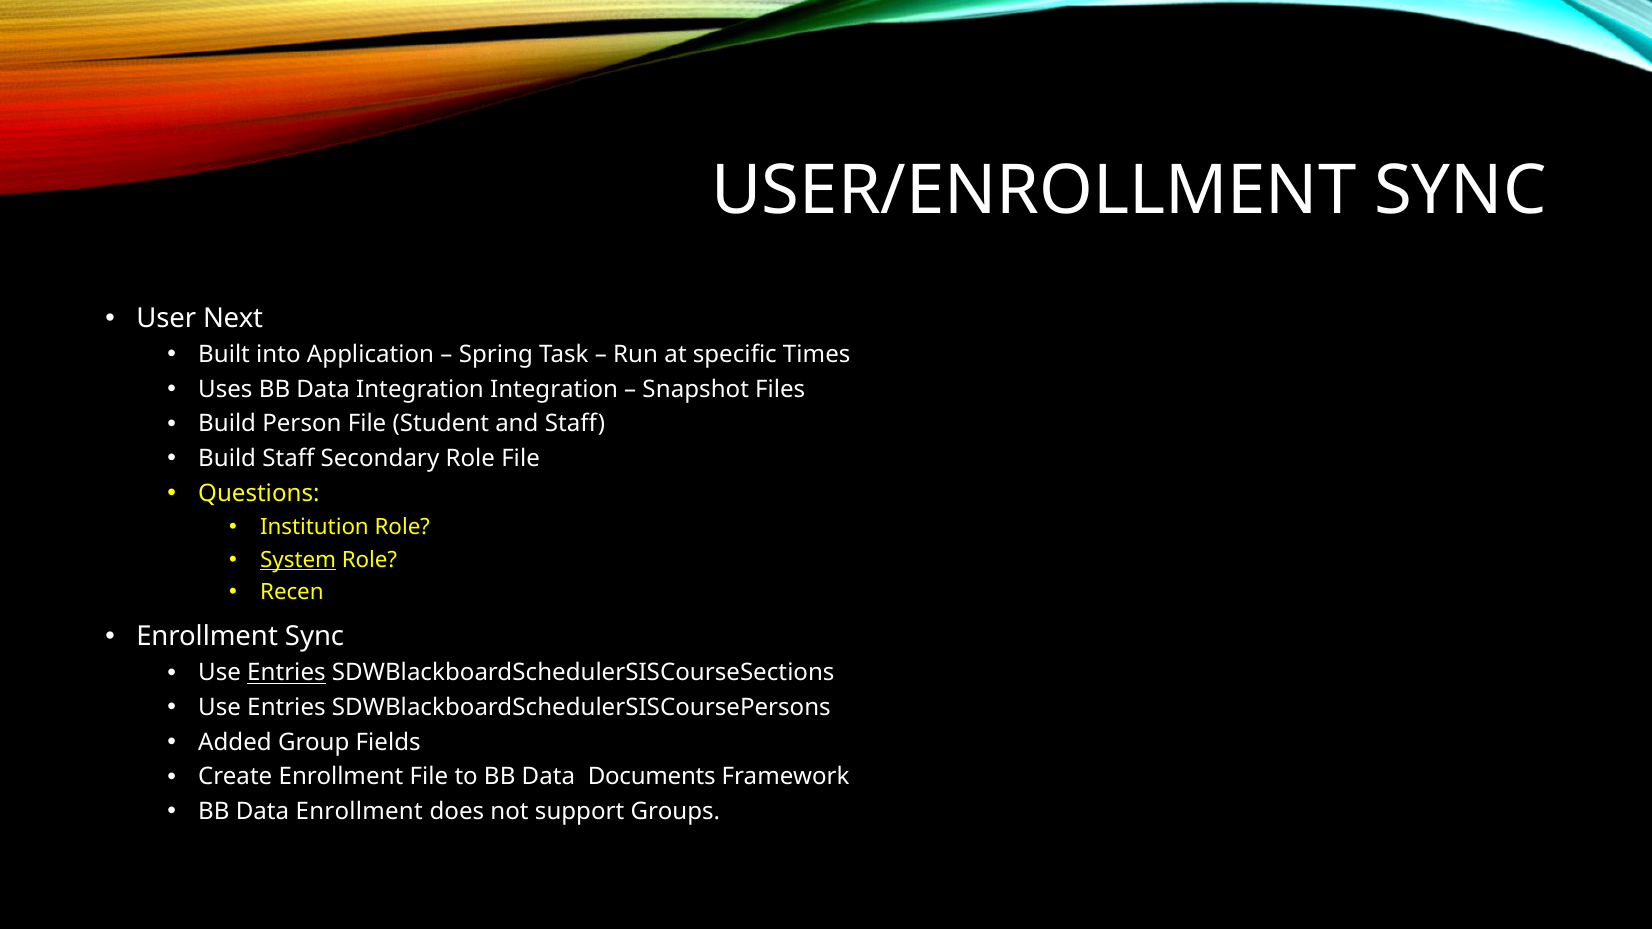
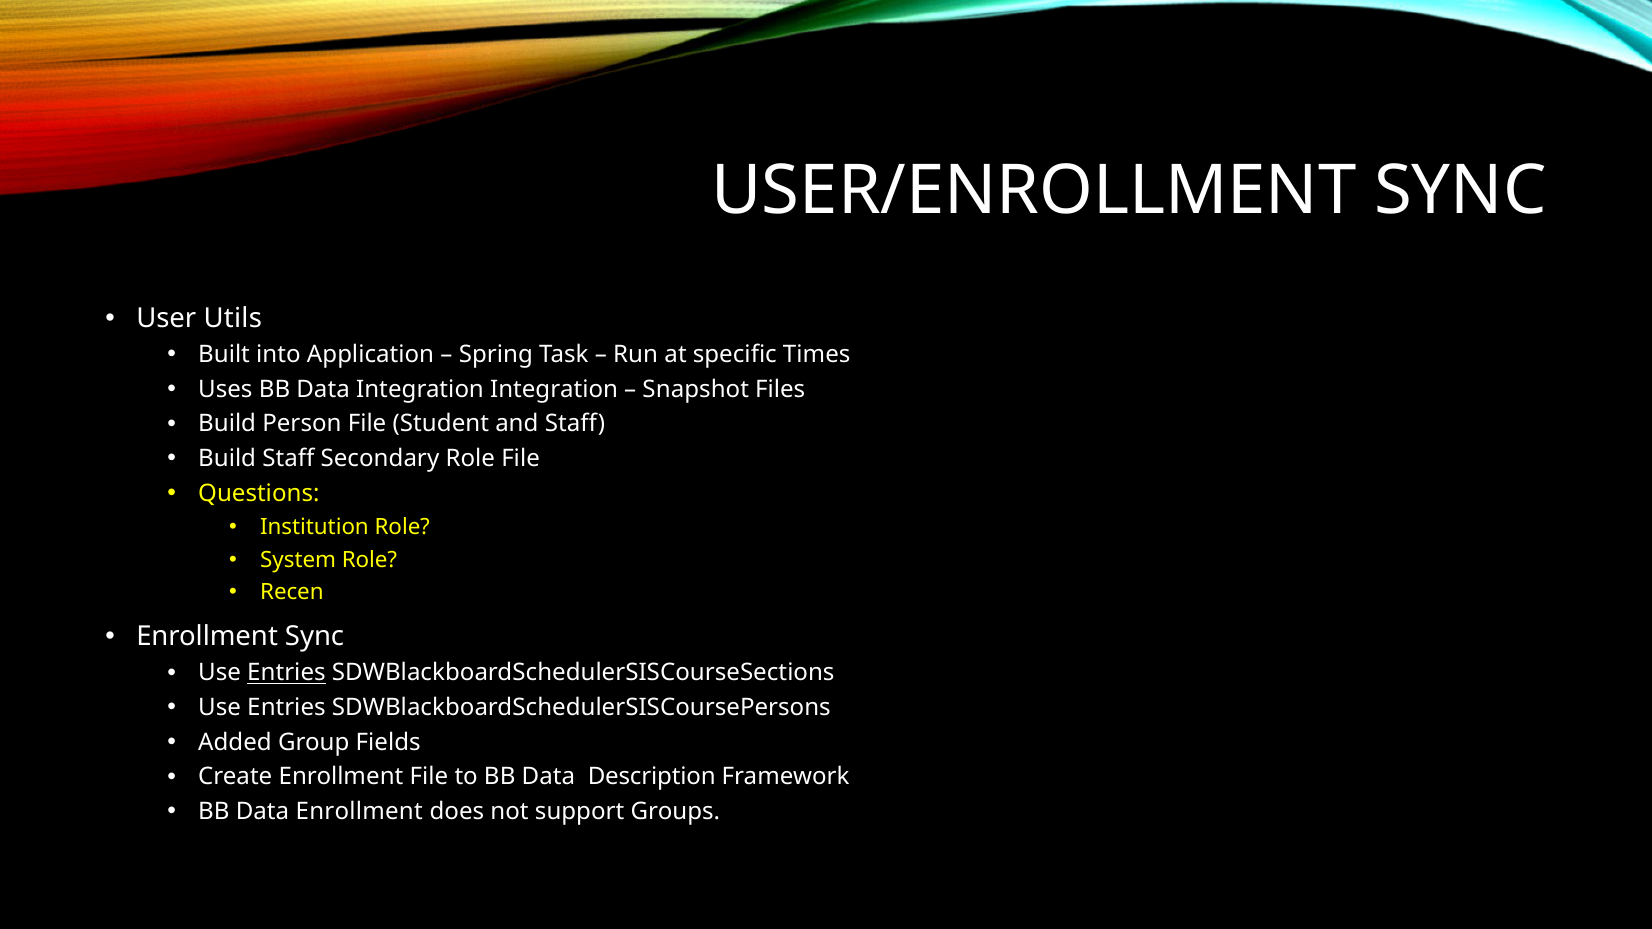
Next: Next -> Utils
System underline: present -> none
Documents: Documents -> Description
